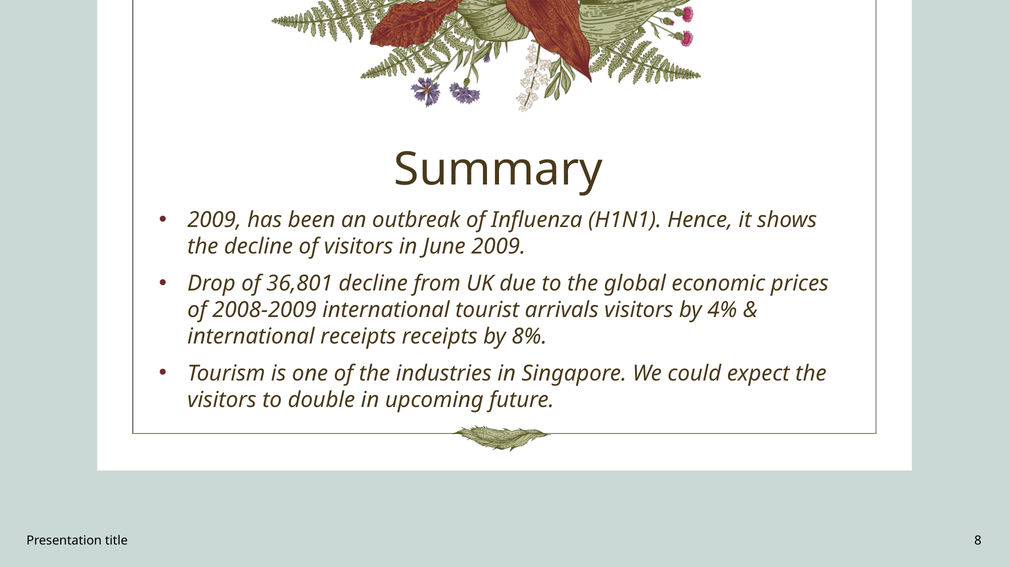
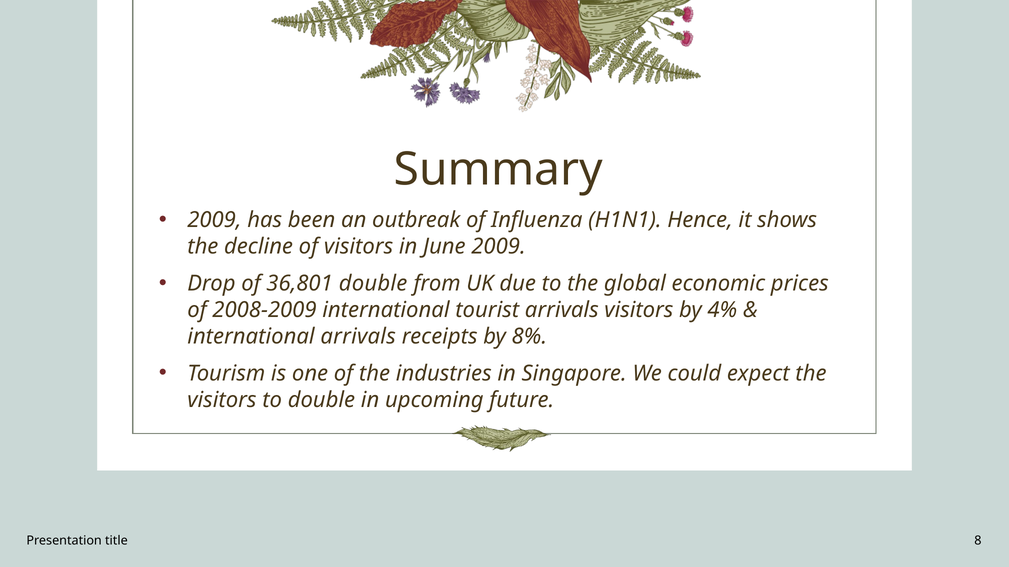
36,801 decline: decline -> double
international receipts: receipts -> arrivals
